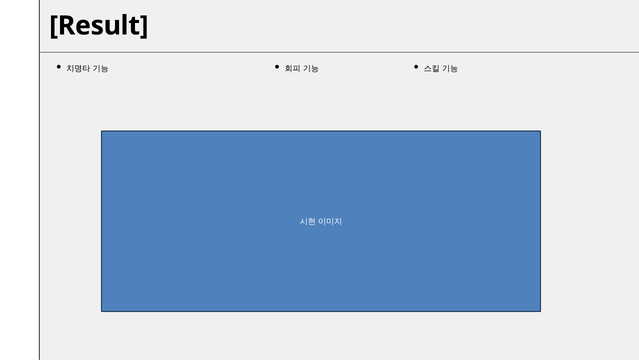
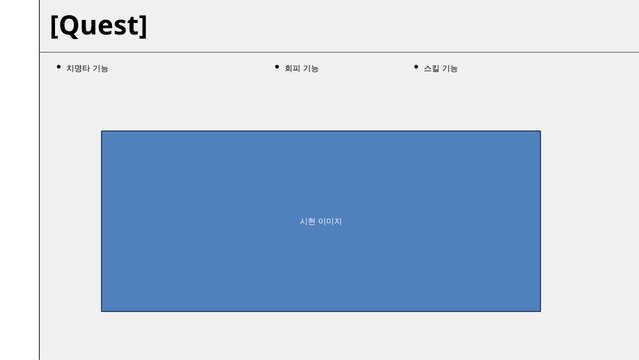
Result: Result -> Quest
